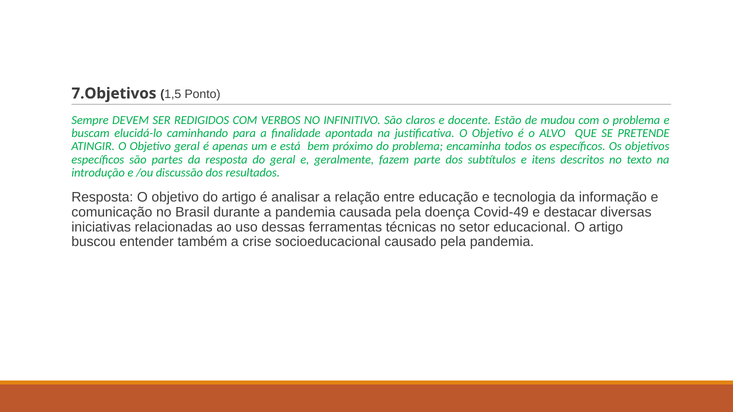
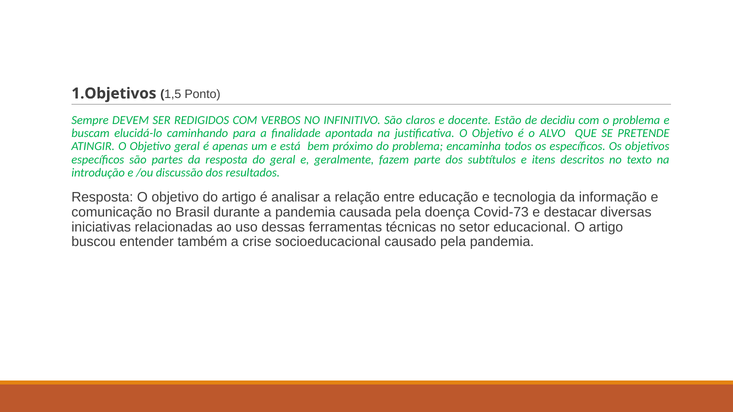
7.Objetivos: 7.Objetivos -> 1.Objetivos
mudou: mudou -> decidiu
Covid-49: Covid-49 -> Covid-73
